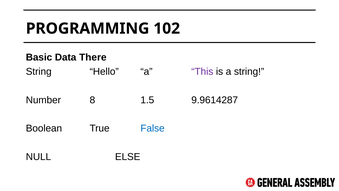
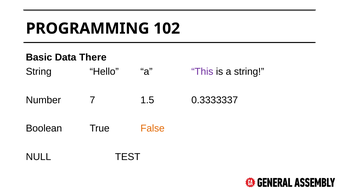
8: 8 -> 7
9.9614287: 9.9614287 -> 0.3333337
False colour: blue -> orange
ELSE: ELSE -> TEST
